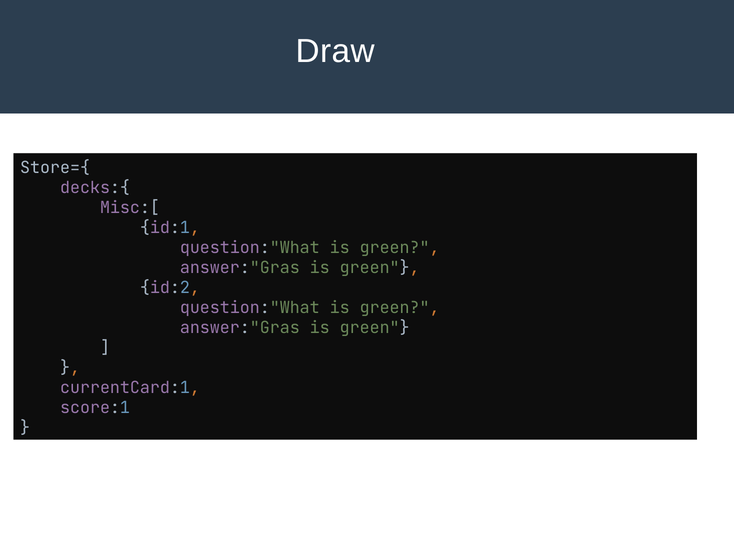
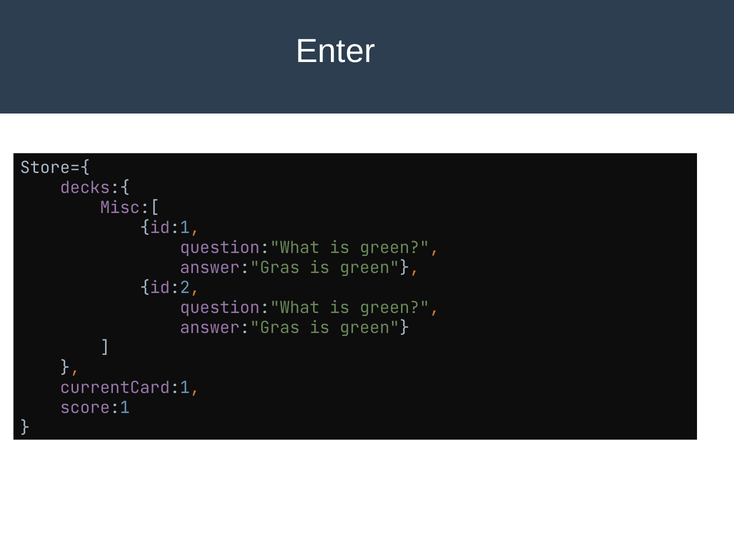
Draw: Draw -> Enter
